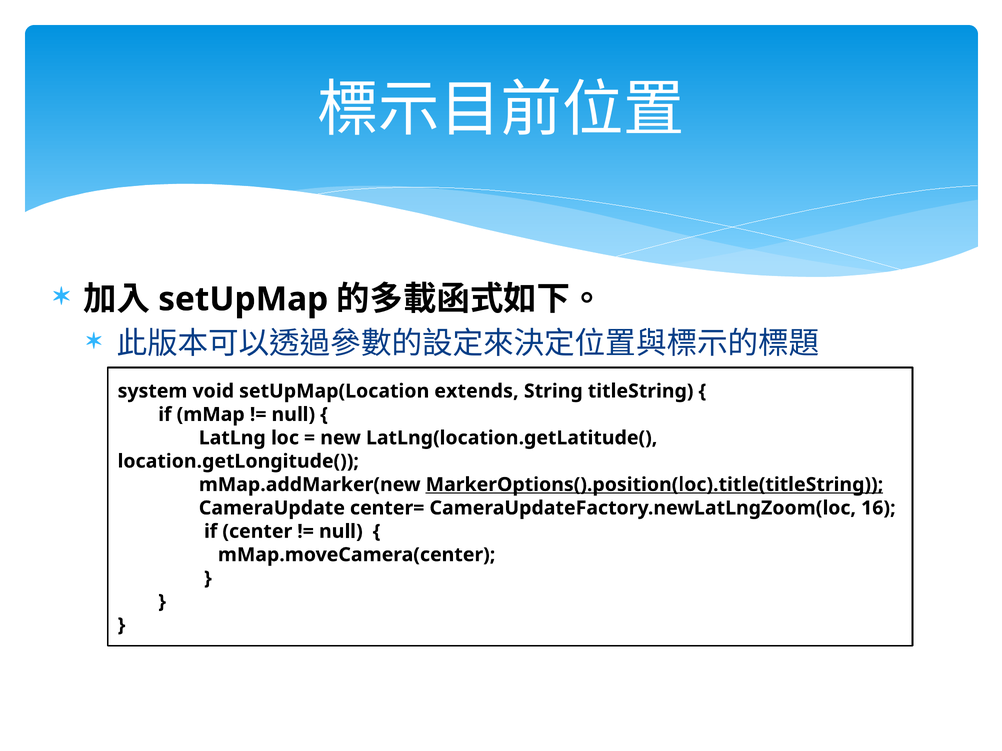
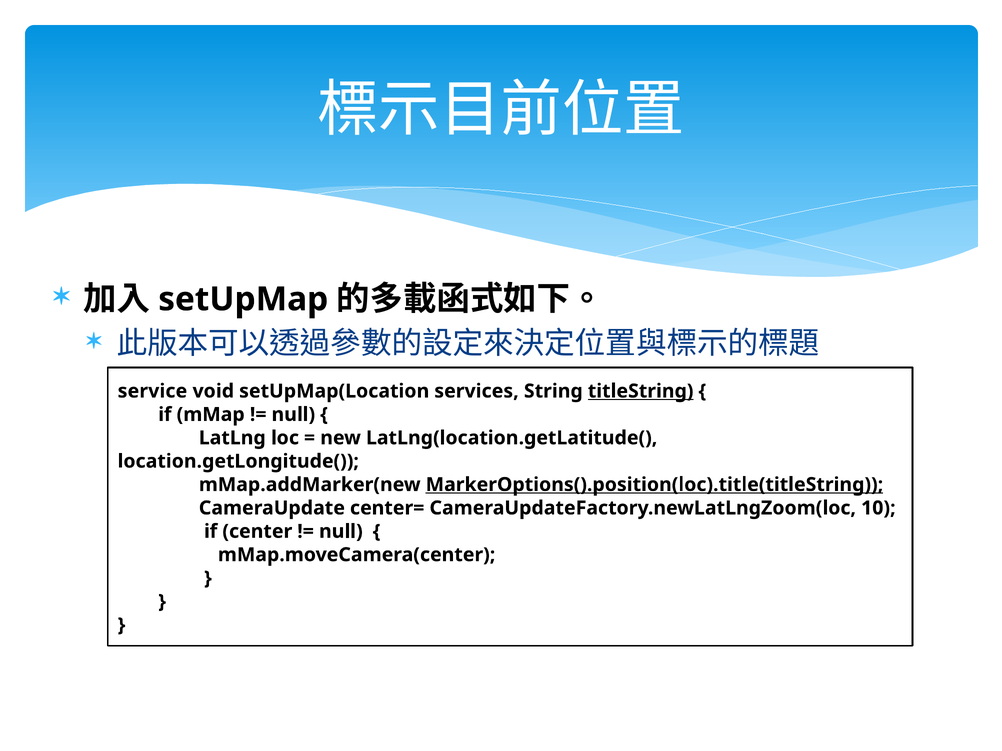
system: system -> service
extends: extends -> services
titleString underline: none -> present
16: 16 -> 10
